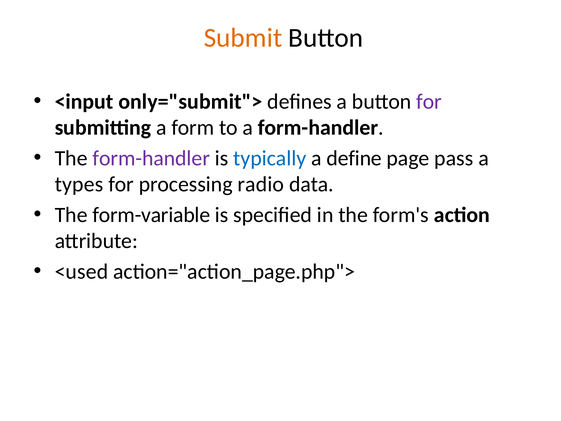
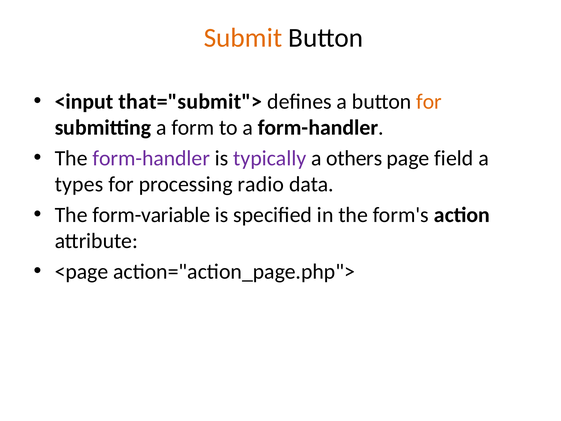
only="submit">: only="submit"> -> that="submit">
for at (429, 102) colour: purple -> orange
typically colour: blue -> purple
define: define -> others
pass: pass -> field
<used: <used -> <page
